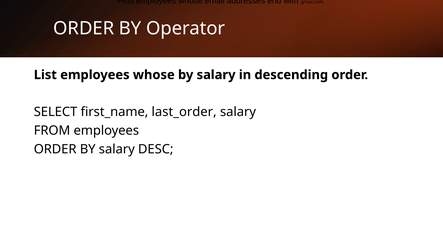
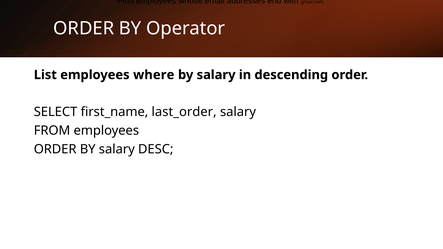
List employees whose: whose -> where
